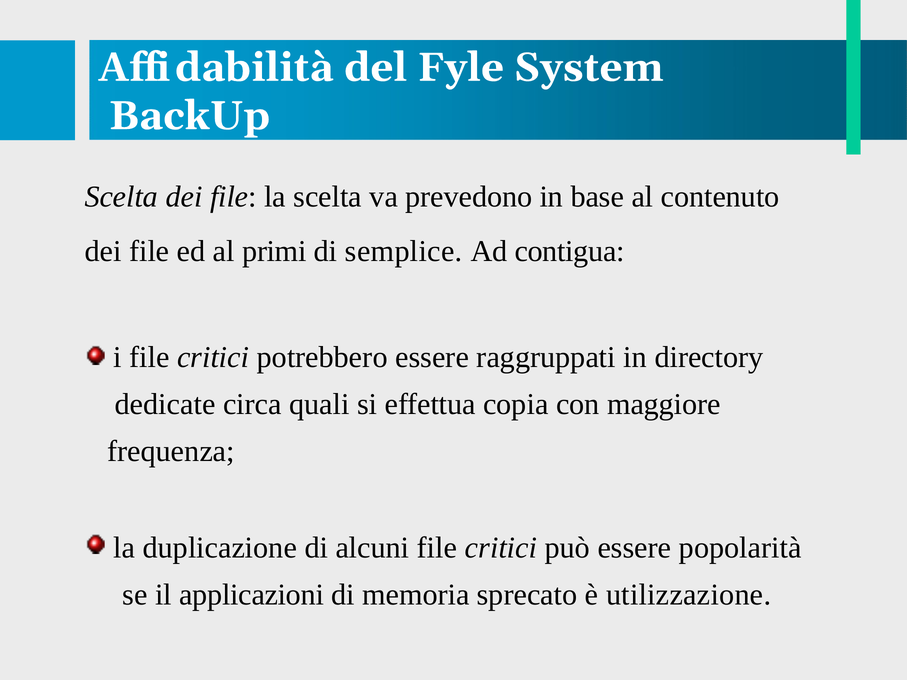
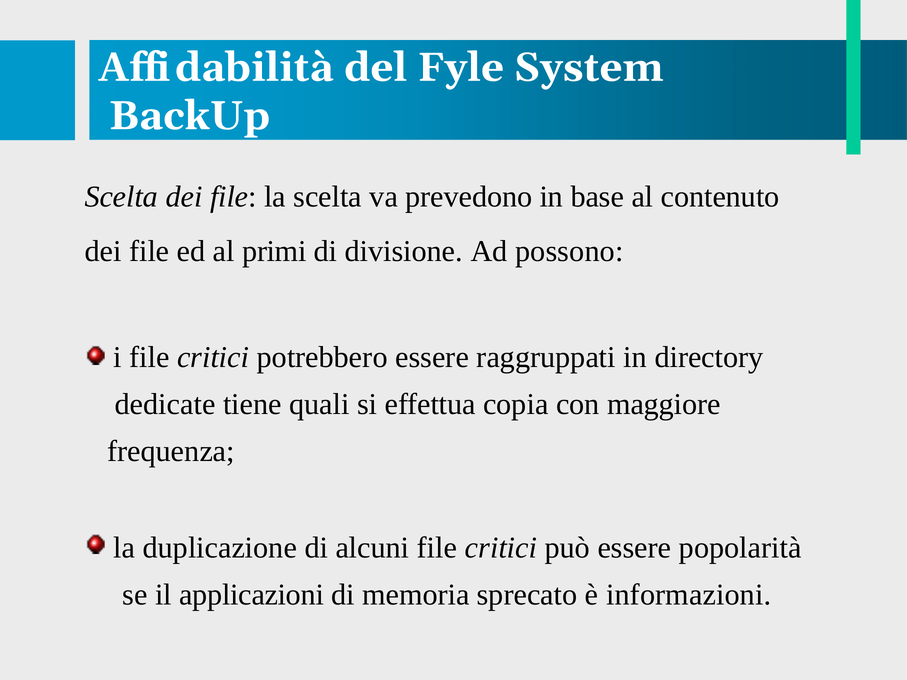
semplice: semplice -> divisione
contigua: contigua -> possono
circa: circa -> tiene
utilizzazione: utilizzazione -> informazioni
